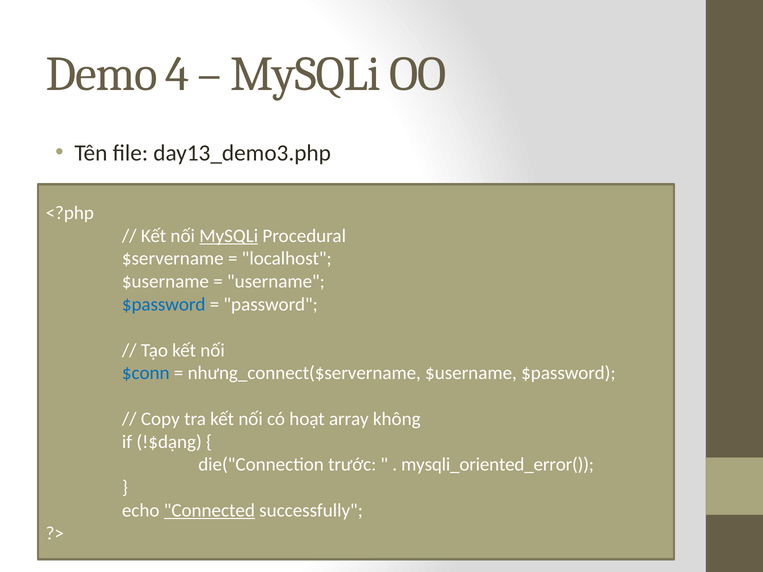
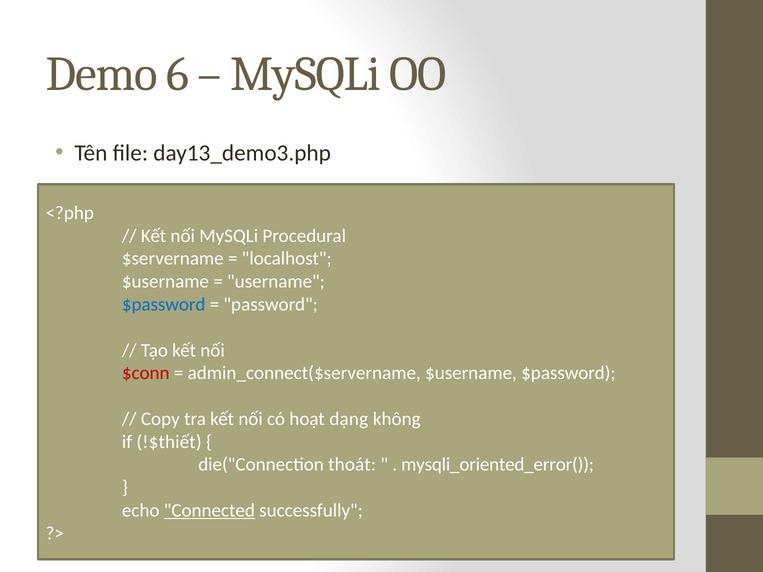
4: 4 -> 6
MySQLi at (229, 236) underline: present -> none
$conn colour: blue -> red
nhưng_connect($servername: nhưng_connect($servername -> admin_connect($servername
array: array -> dạng
!$dạng: !$dạng -> !$thiết
trước: trước -> thoát
